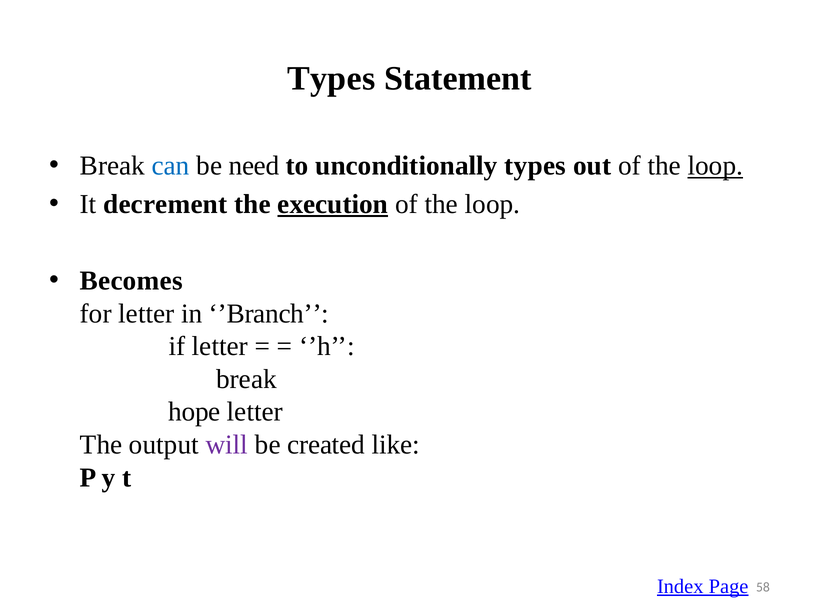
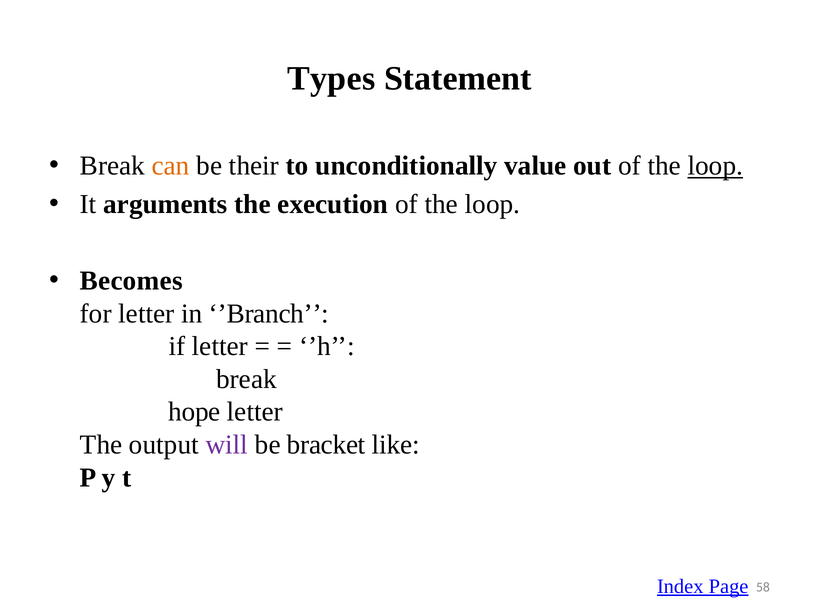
can colour: blue -> orange
need: need -> their
unconditionally types: types -> value
decrement: decrement -> arguments
execution underline: present -> none
created: created -> bracket
